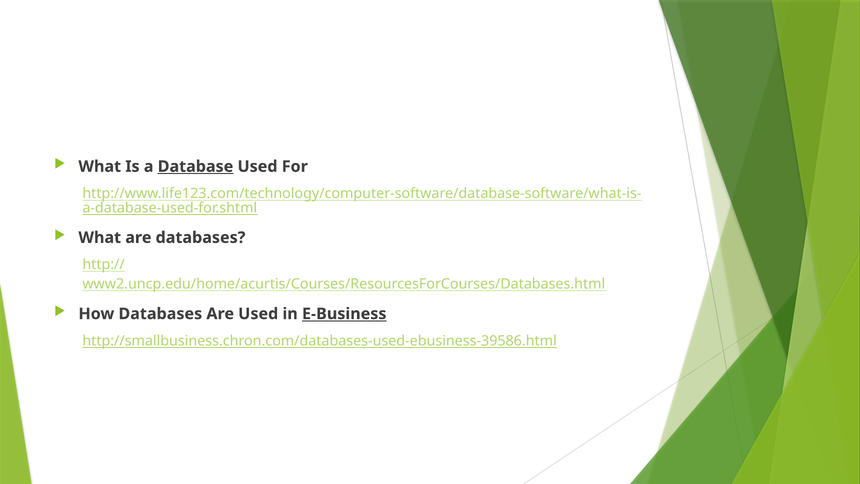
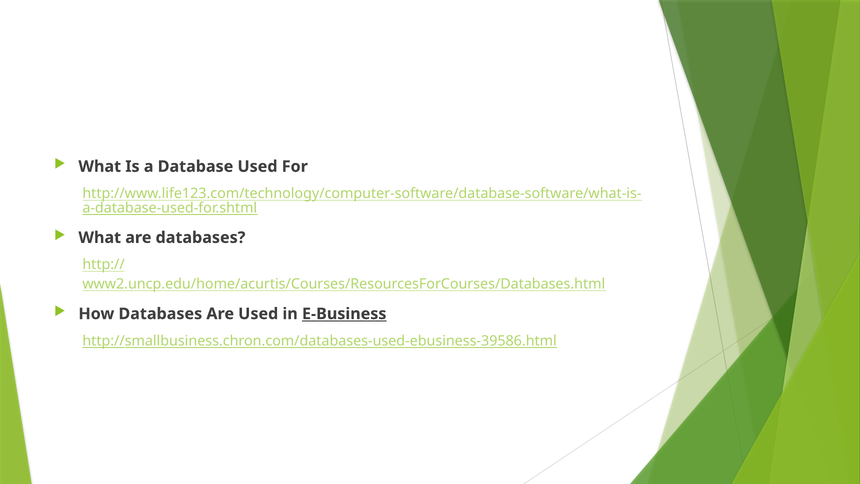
Database underline: present -> none
